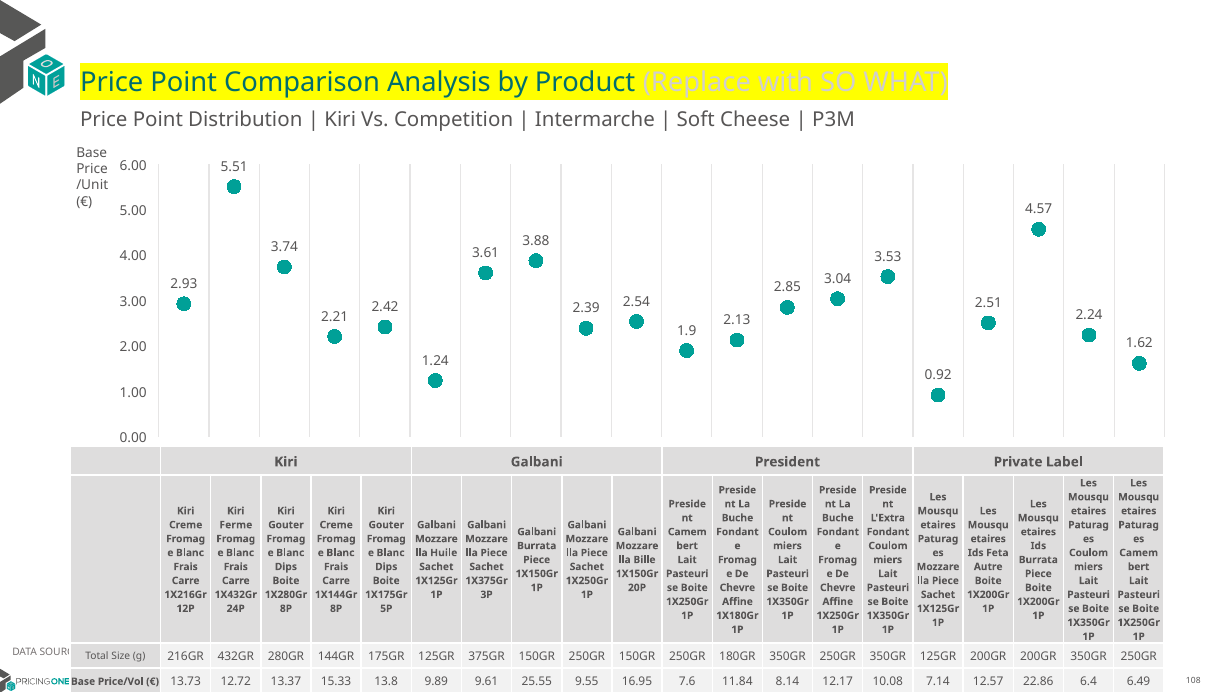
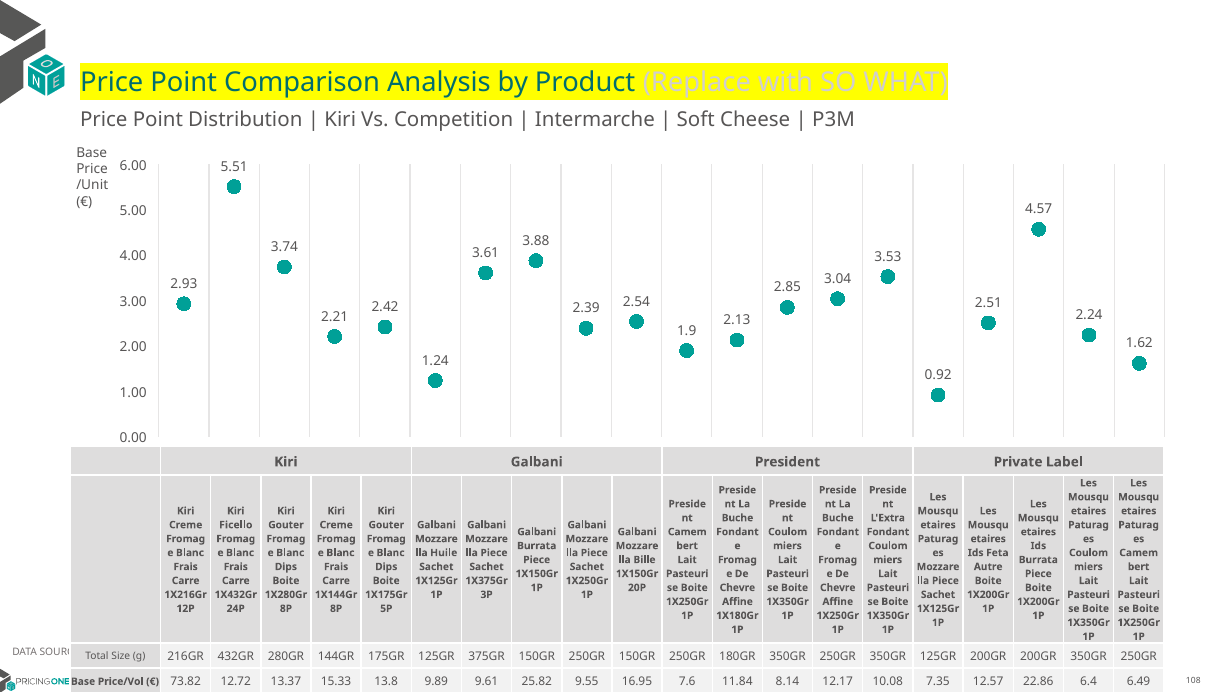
Ferme: Ferme -> Ficello
13.73: 13.73 -> 73.82
25.55: 25.55 -> 25.82
7.14: 7.14 -> 7.35
